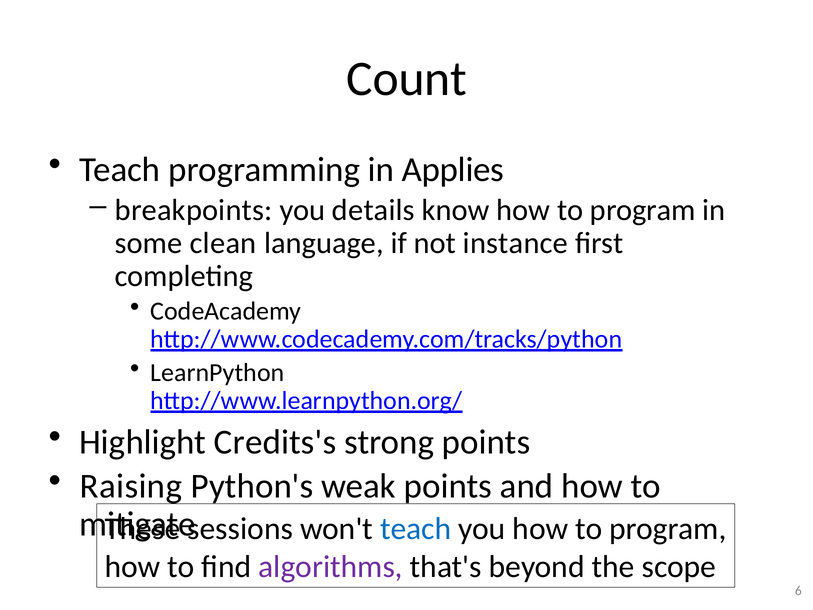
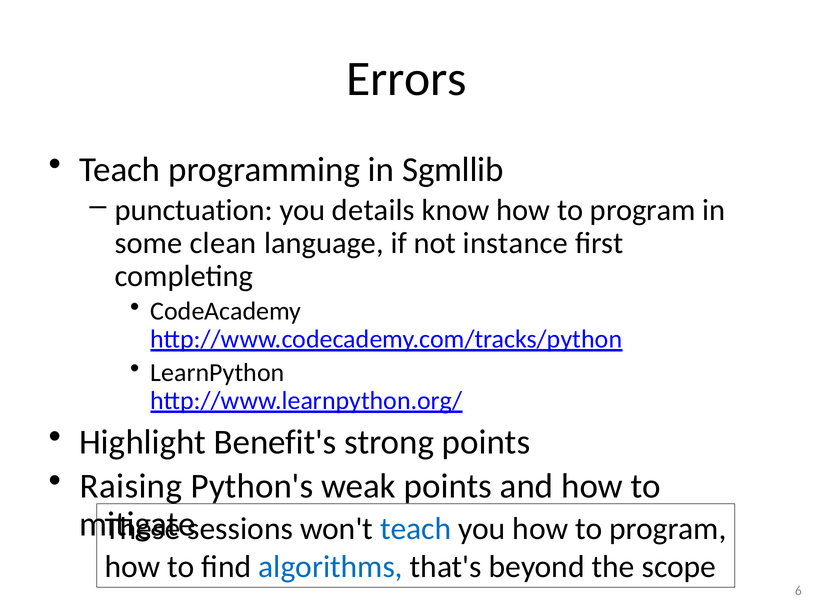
Count: Count -> Errors
Applies: Applies -> Sgmllib
breakpoints: breakpoints -> punctuation
Credits's: Credits's -> Benefit's
algorithms colour: purple -> blue
